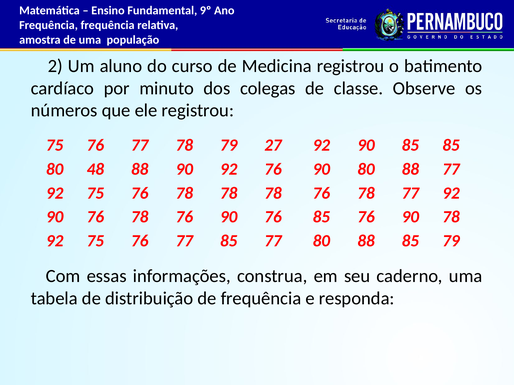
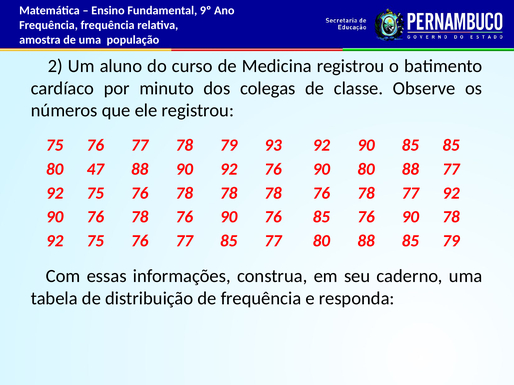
27: 27 -> 93
48: 48 -> 47
